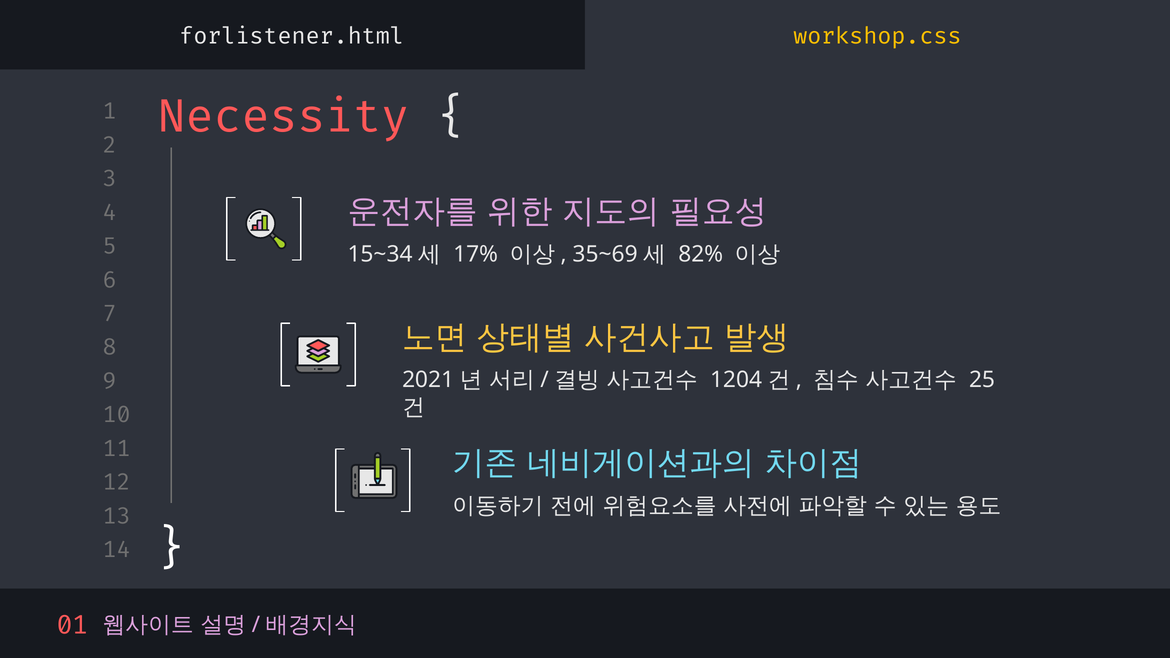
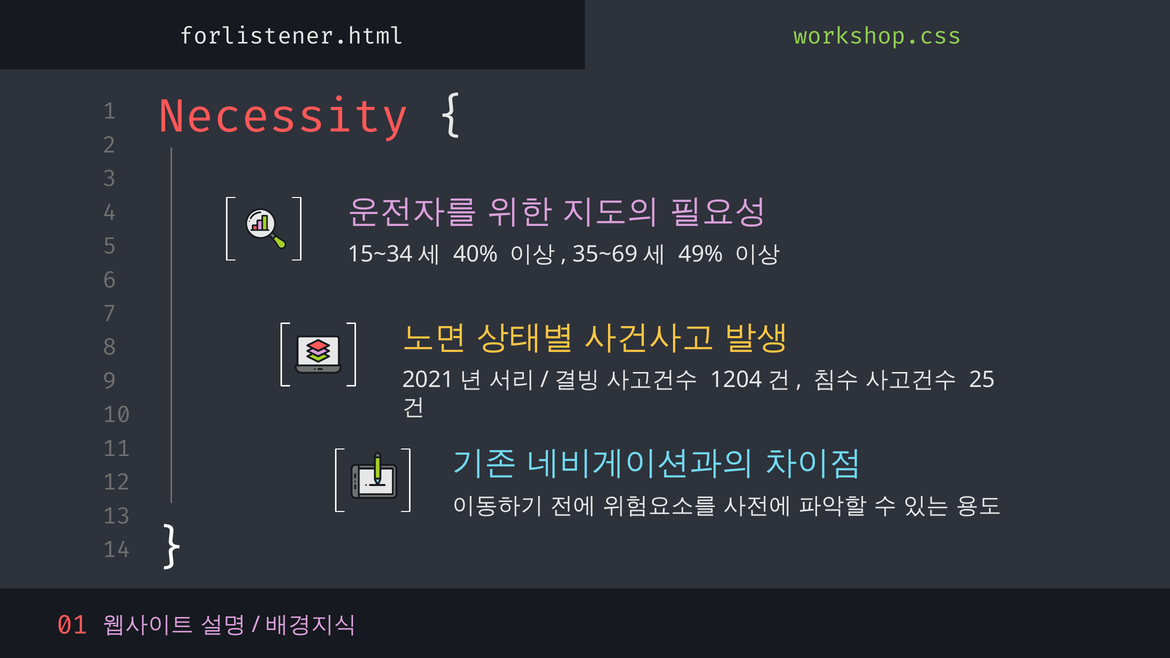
workshop.css colour: yellow -> light green
17%: 17% -> 40%
82%: 82% -> 49%
